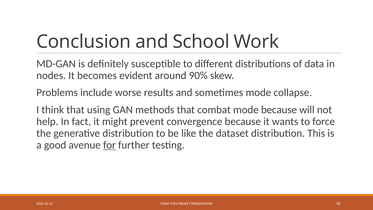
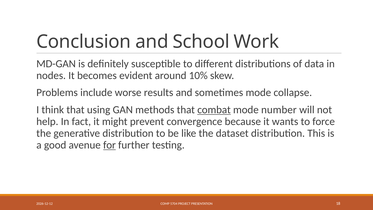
90%: 90% -> 10%
combat underline: none -> present
mode because: because -> number
